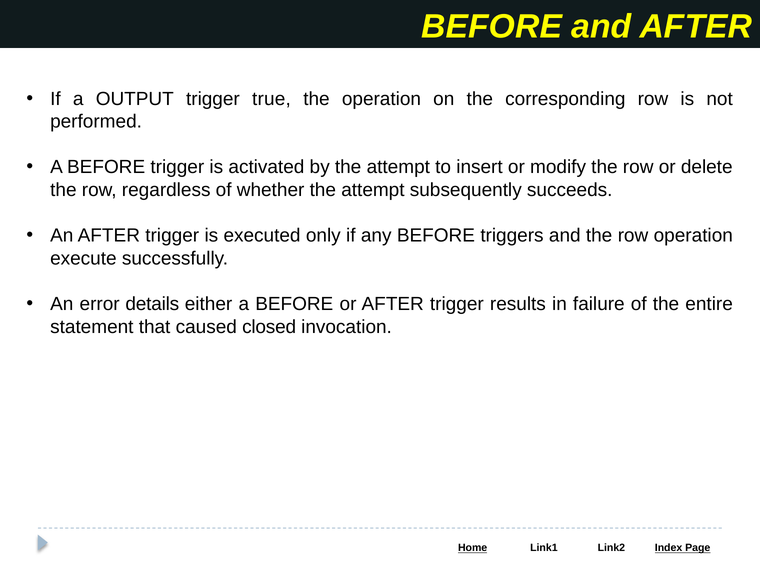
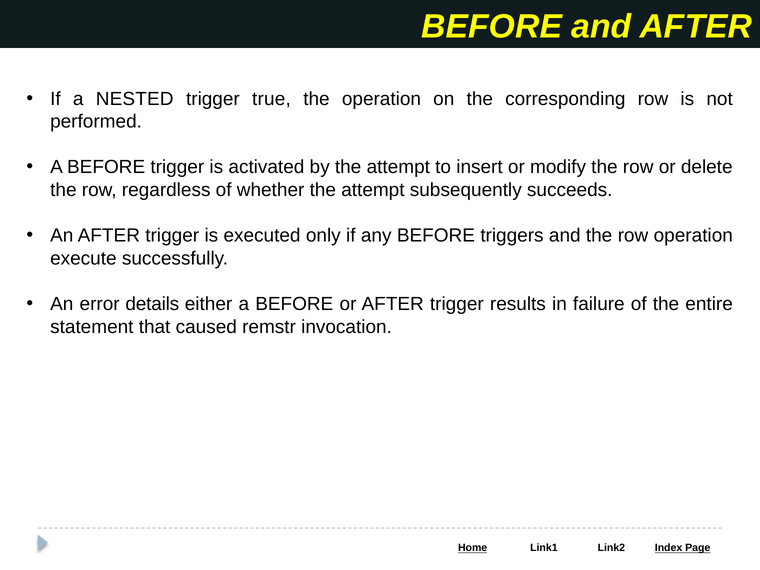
OUTPUT: OUTPUT -> NESTED
closed: closed -> remstr
